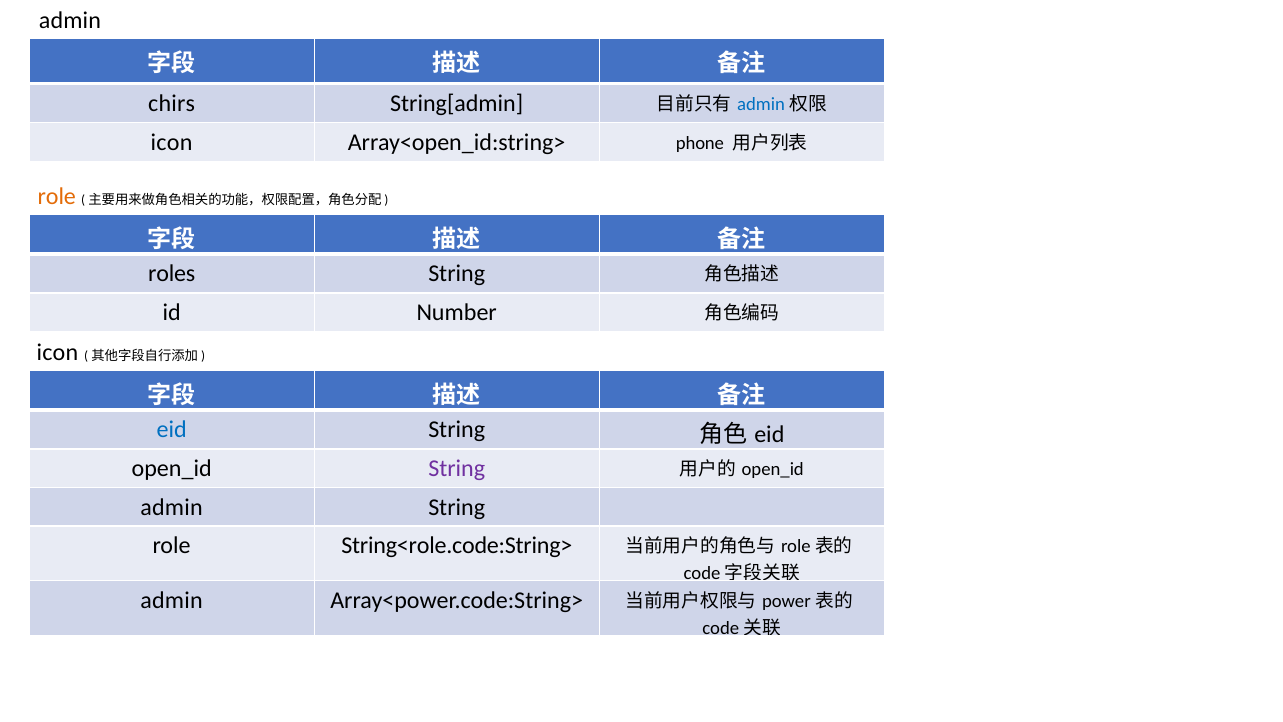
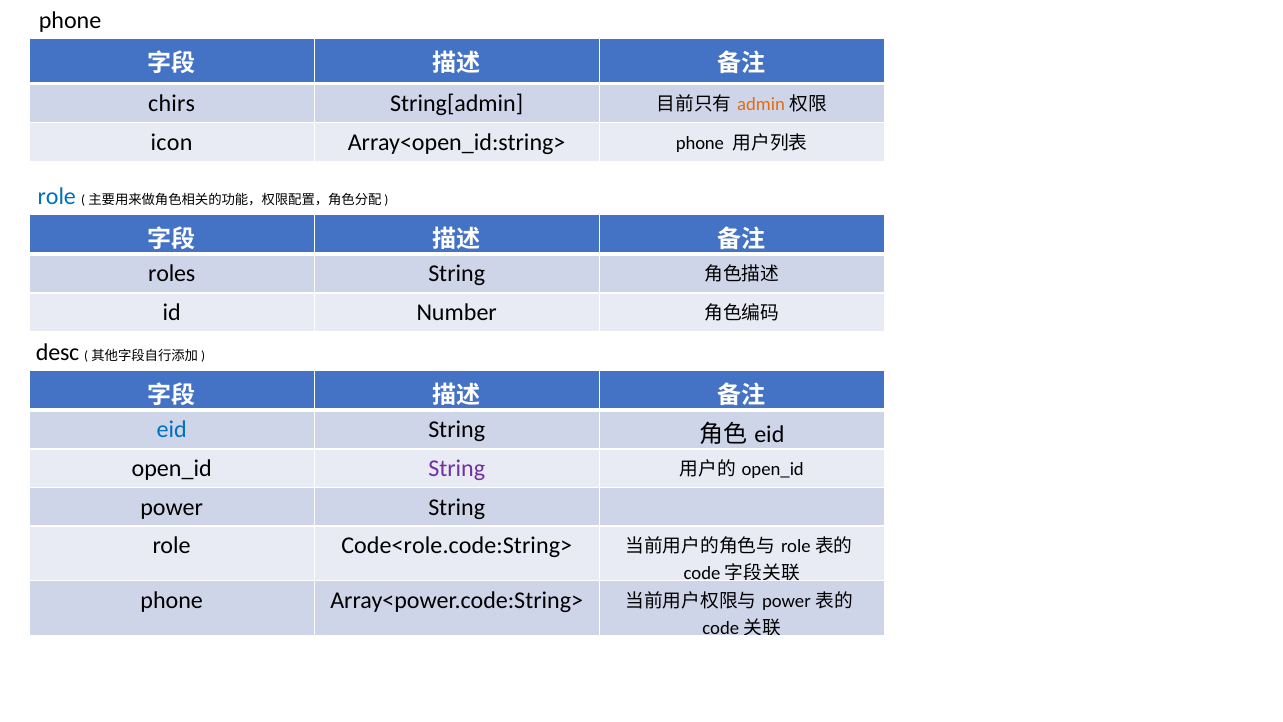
admin at (70, 21): admin -> phone
admin at (761, 104) colour: blue -> orange
role at (57, 196) colour: orange -> blue
icon at (57, 353): icon -> desc
admin at (172, 507): admin -> power
String<role.code:String>: String<role.code:String> -> Code<role.code:String>
admin at (172, 600): admin -> phone
